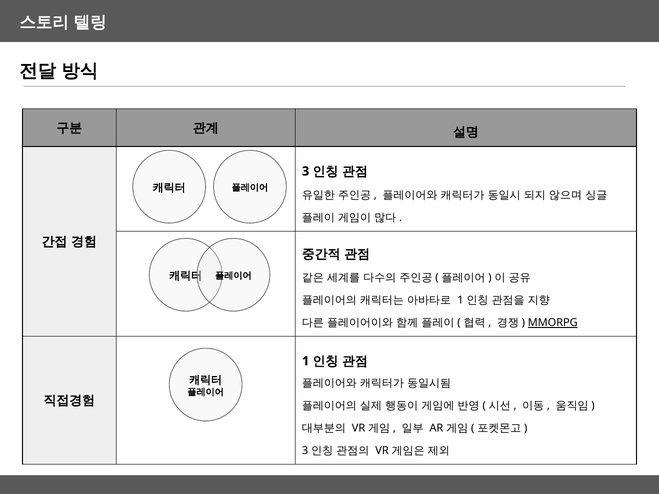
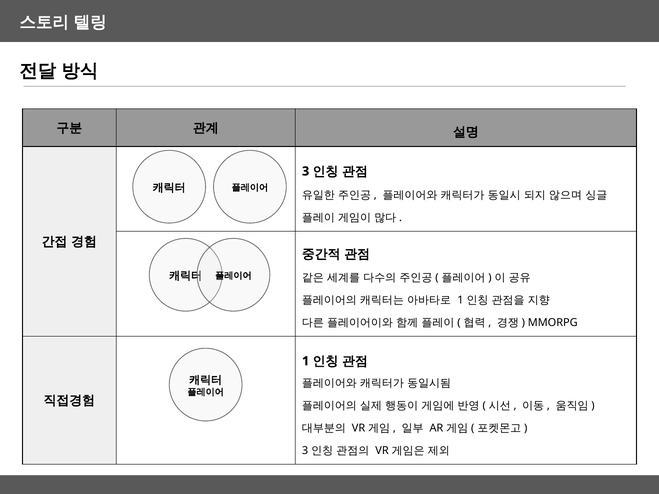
MMORPG underline: present -> none
